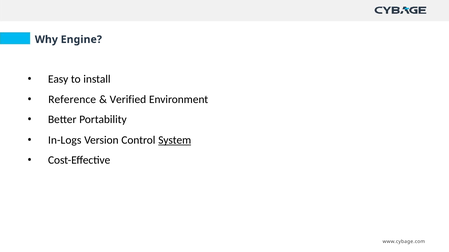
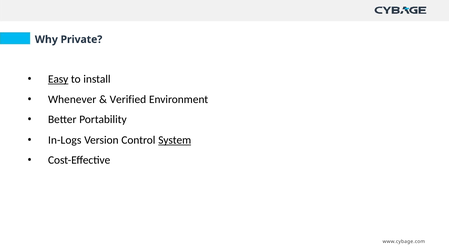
Engine: Engine -> Private
Easy underline: none -> present
Reference: Reference -> Whenever
